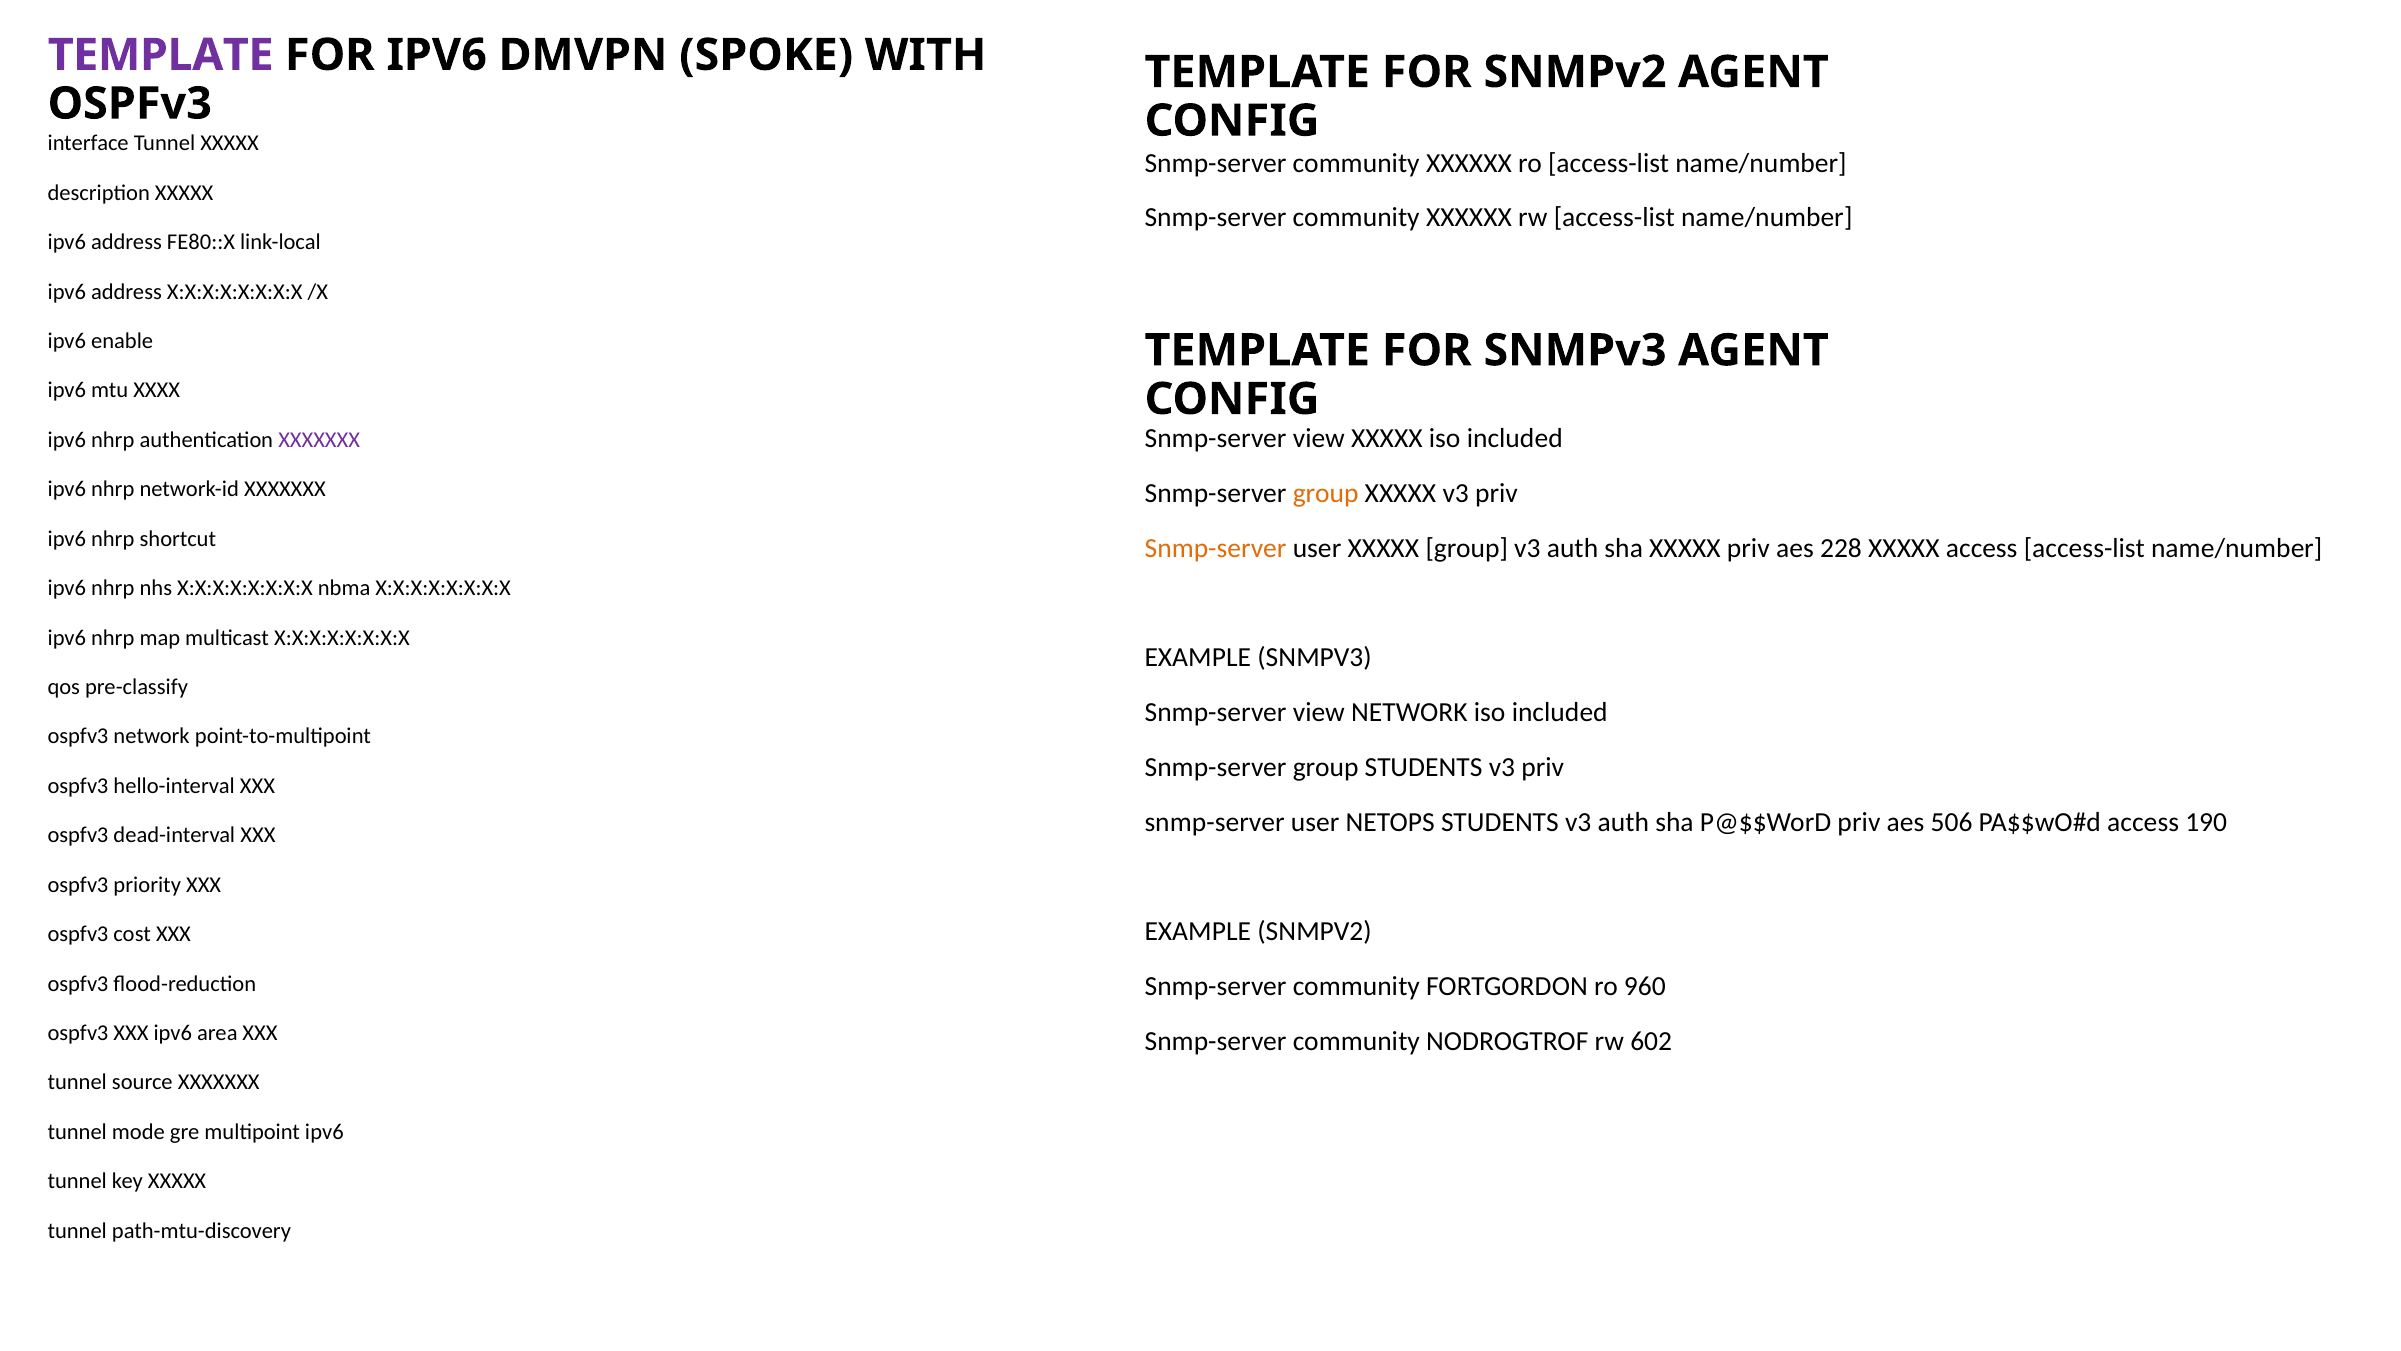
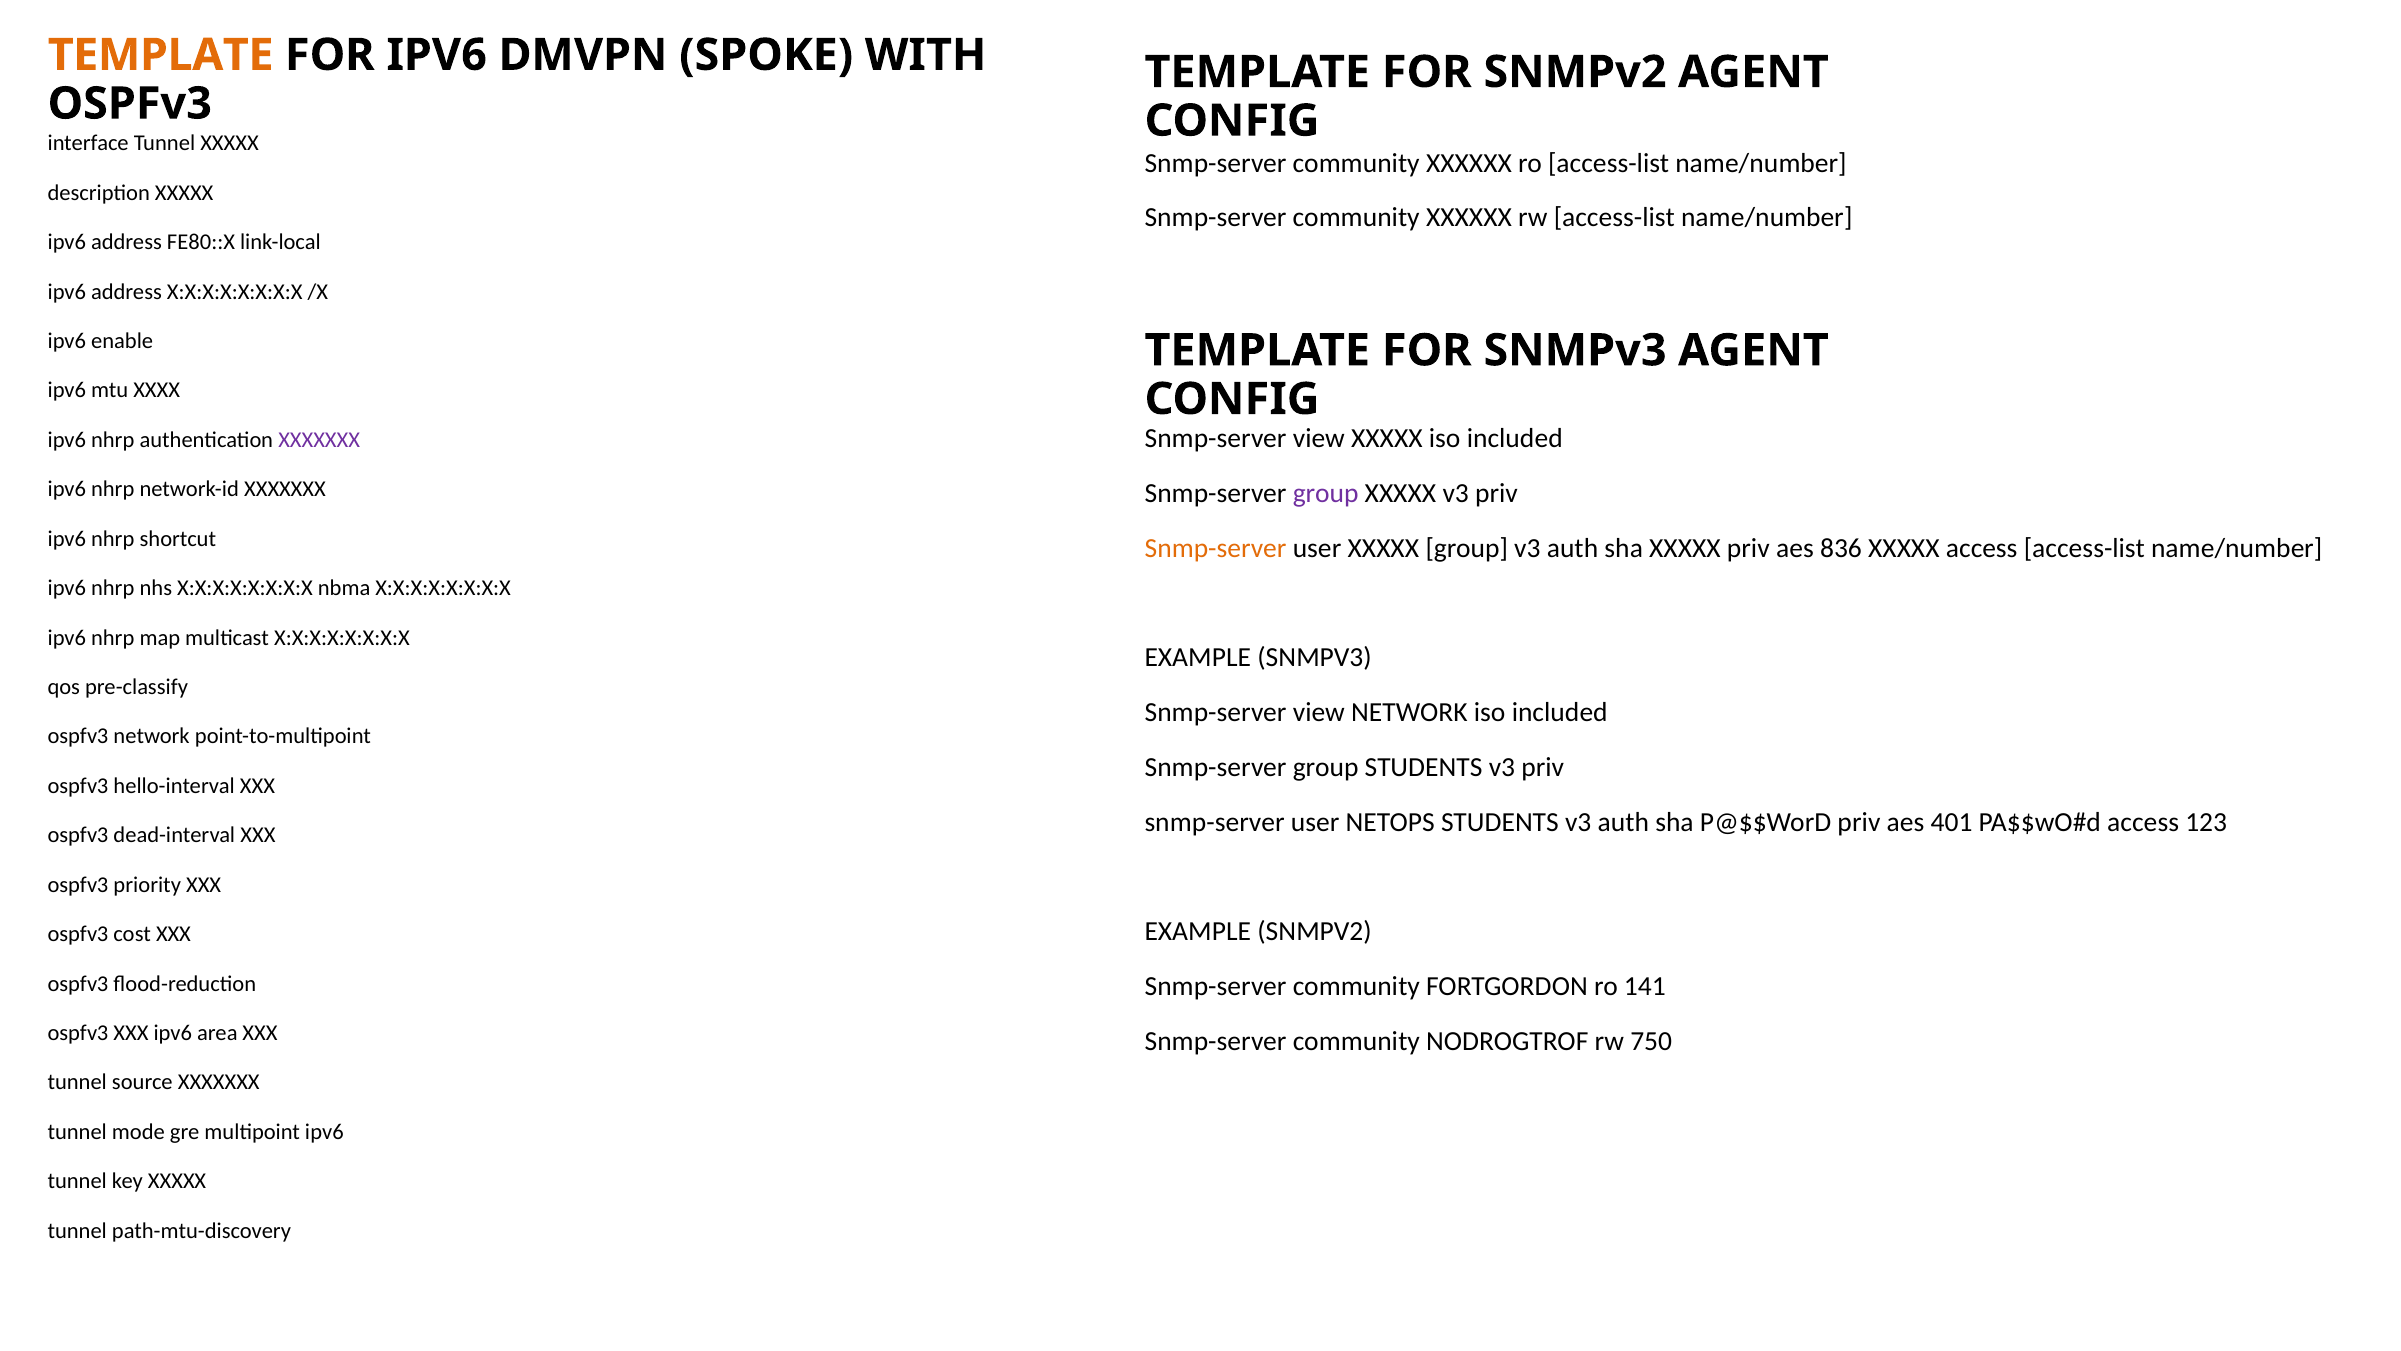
TEMPLATE at (161, 55) colour: purple -> orange
group at (1326, 493) colour: orange -> purple
228: 228 -> 836
506: 506 -> 401
190: 190 -> 123
960: 960 -> 141
602: 602 -> 750
